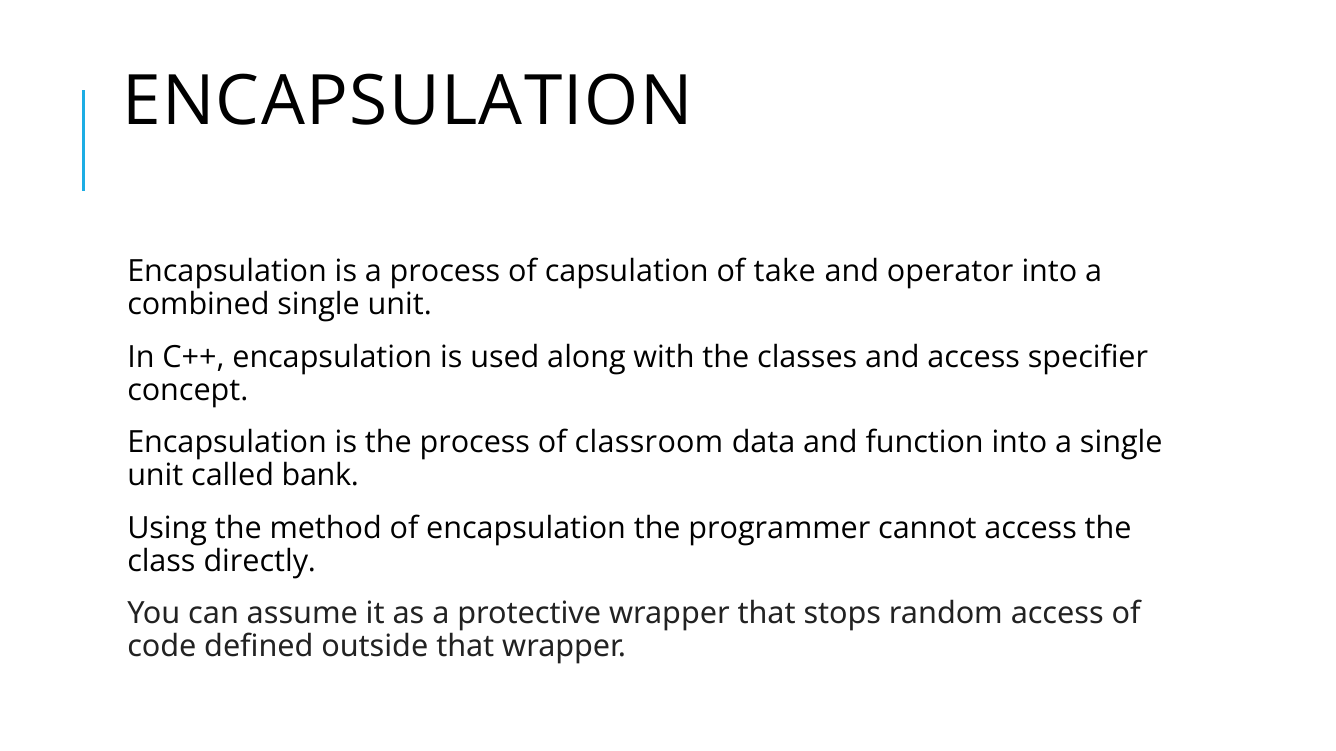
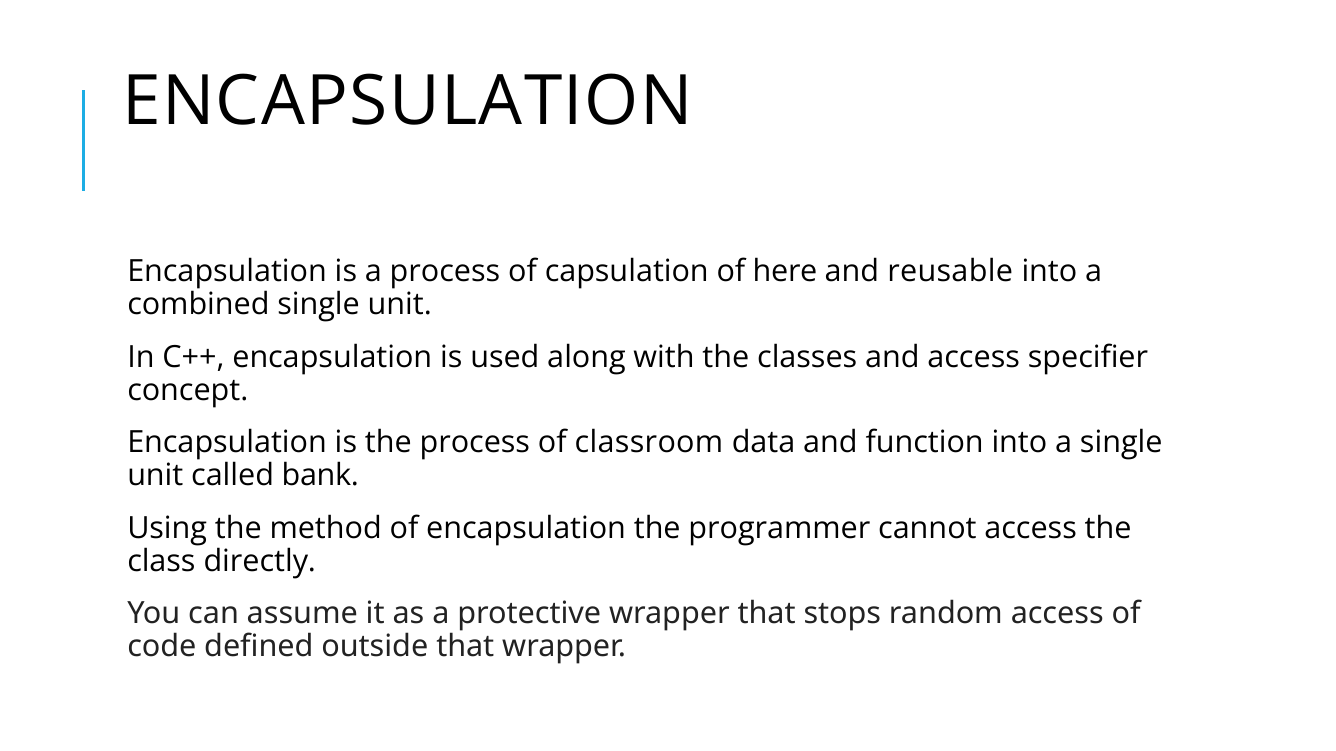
take: take -> here
operator: operator -> reusable
